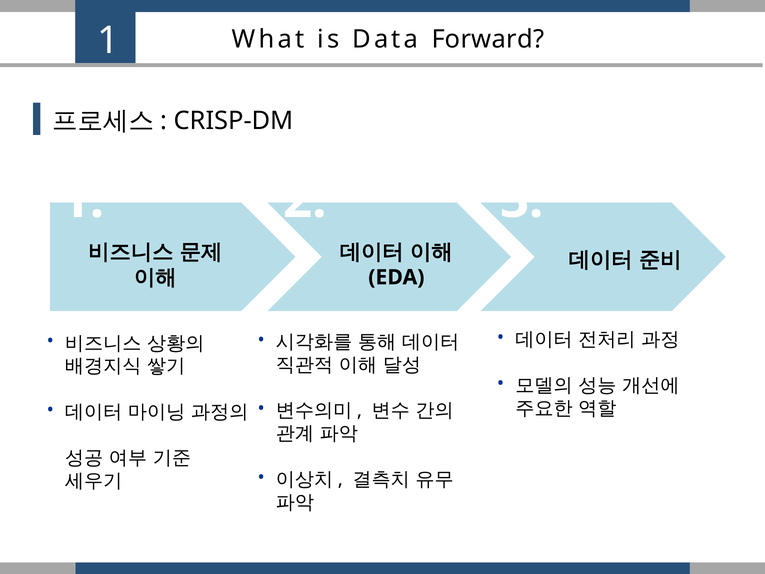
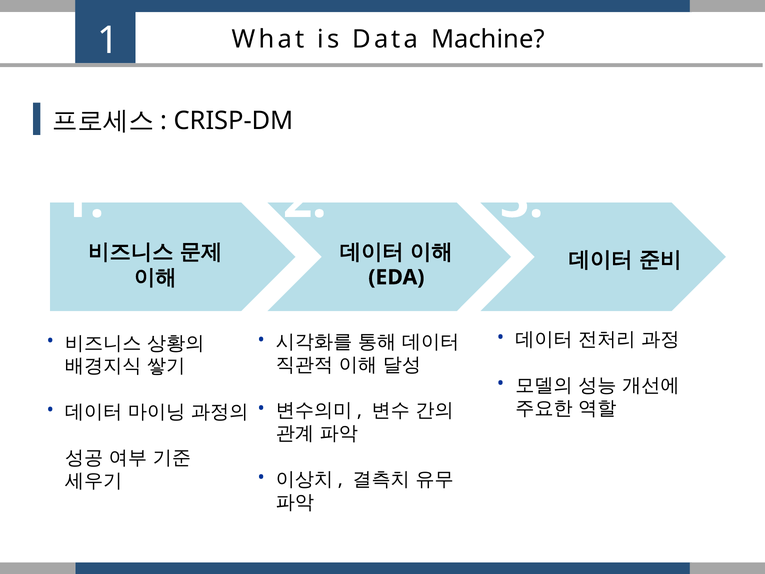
Forward: Forward -> Machine
